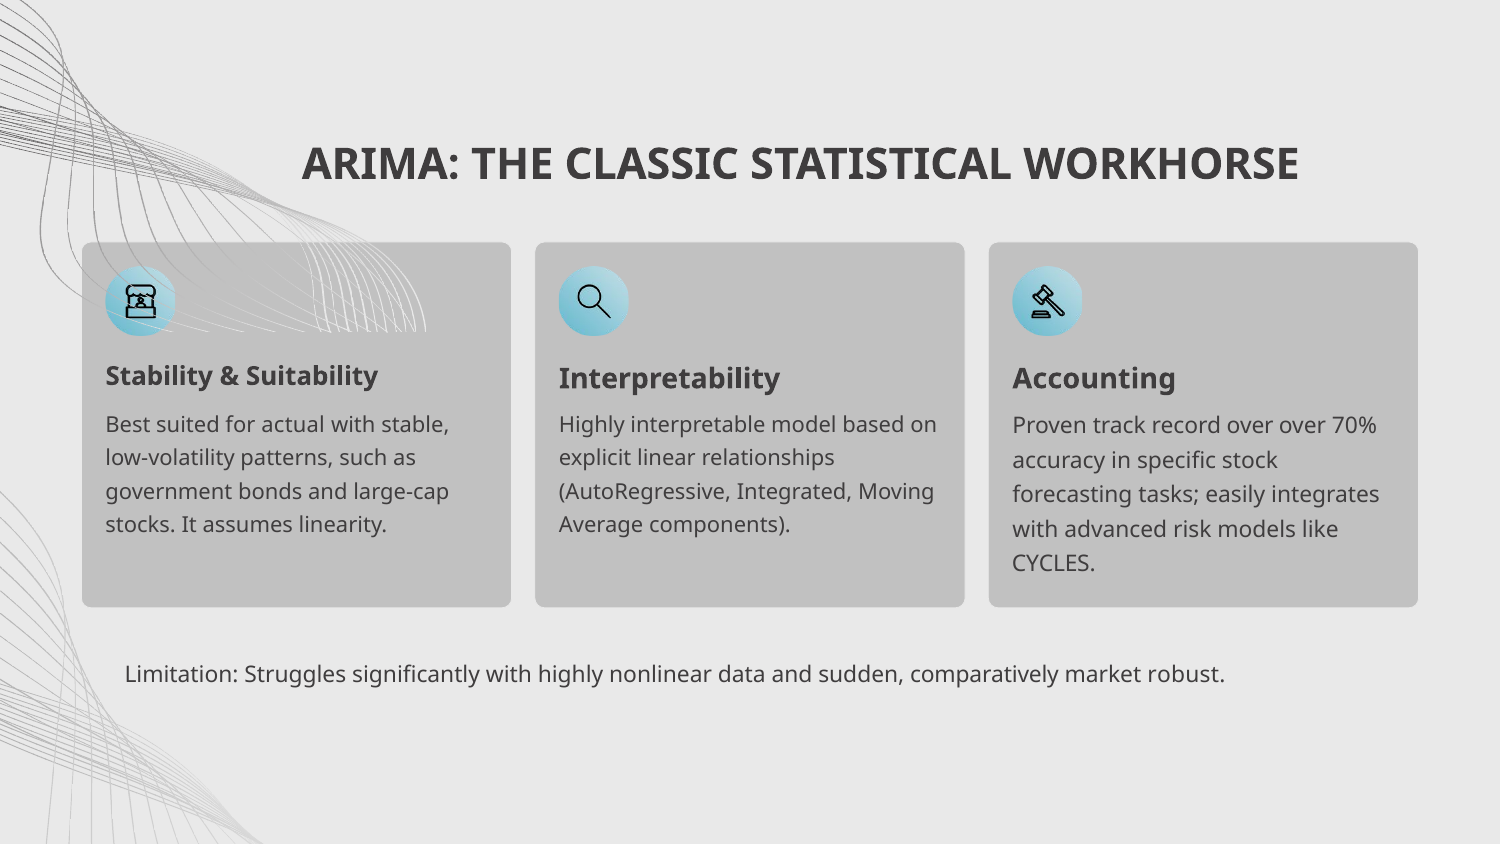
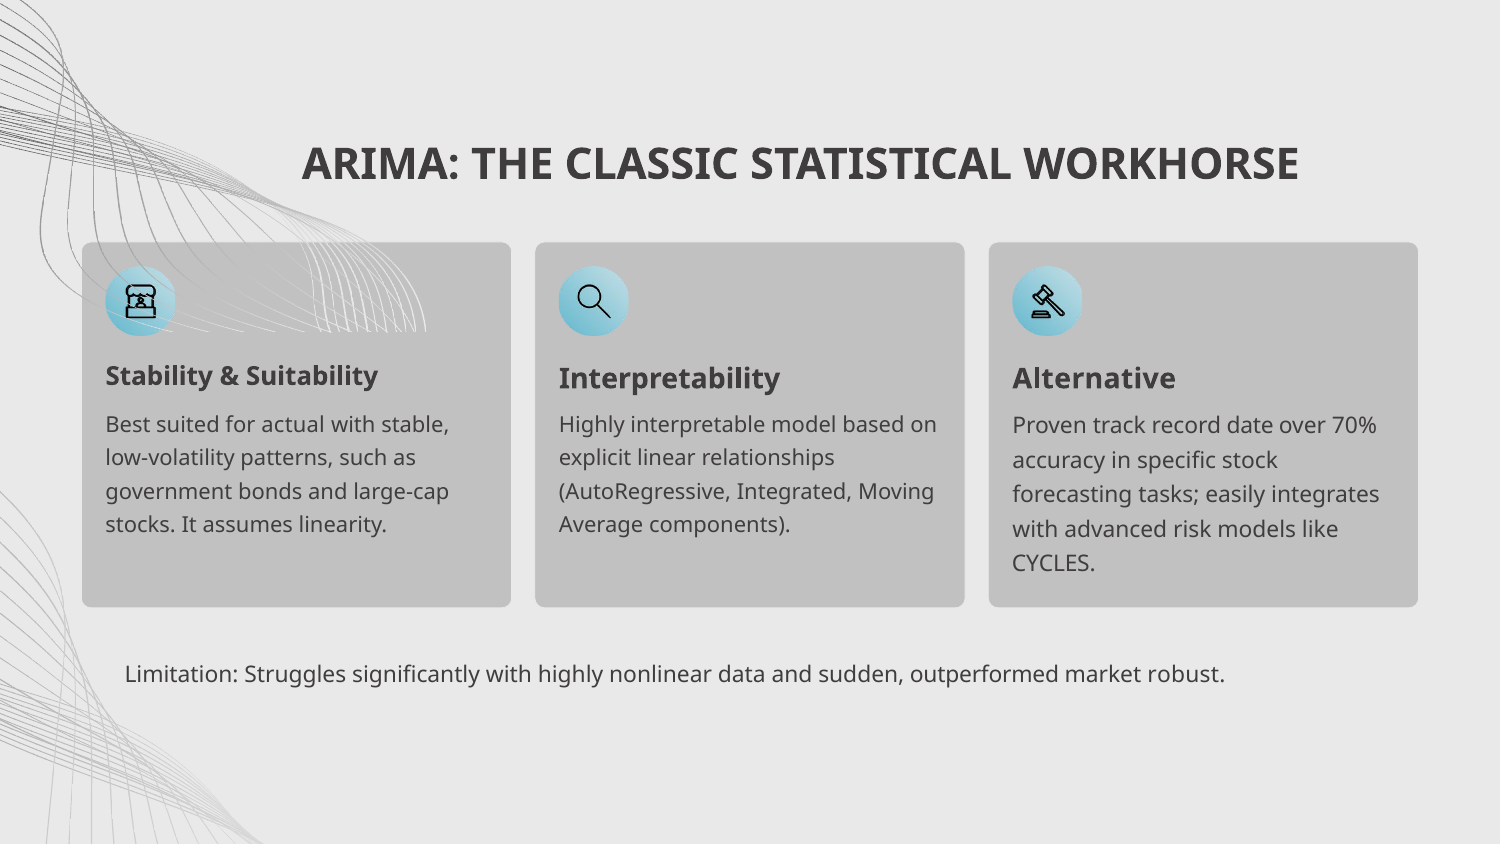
Accounting: Accounting -> Alternative
record over: over -> date
comparatively: comparatively -> outperformed
